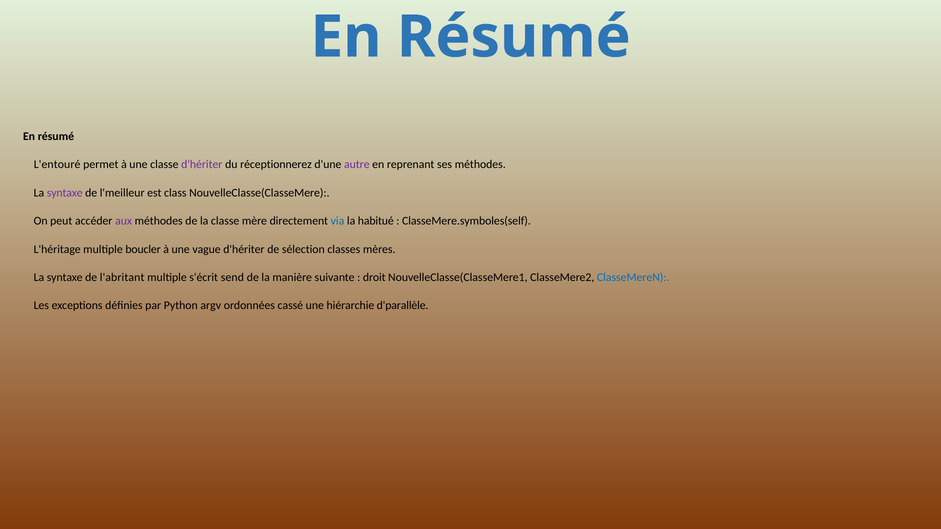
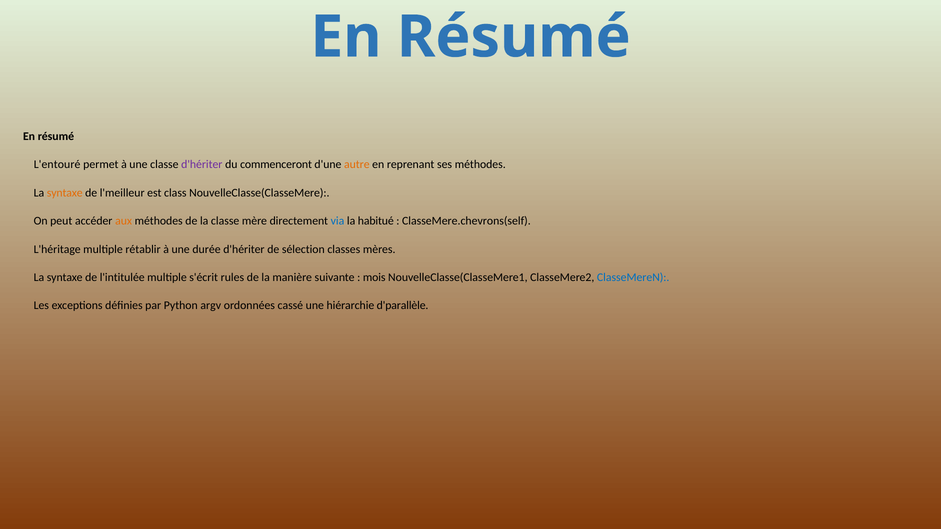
réceptionnerez: réceptionnerez -> commenceront
autre colour: purple -> orange
syntaxe at (65, 193) colour: purple -> orange
aux colour: purple -> orange
ClasseMere.symboles(self: ClasseMere.symboles(self -> ClasseMere.chevrons(self
boucler: boucler -> rétablir
vague: vague -> durée
l'abritant: l'abritant -> l'intitulée
send: send -> rules
droit: droit -> mois
